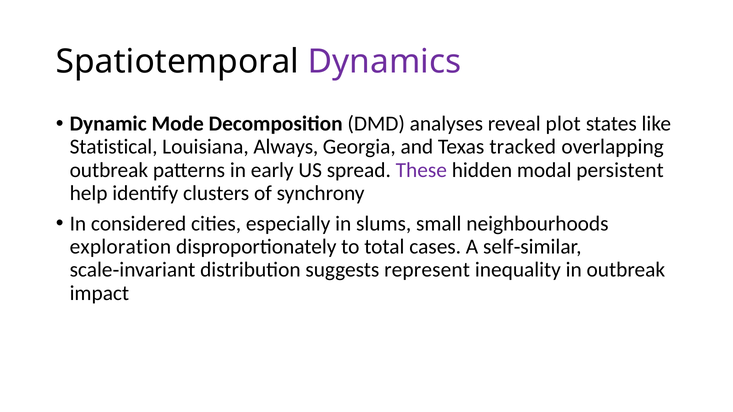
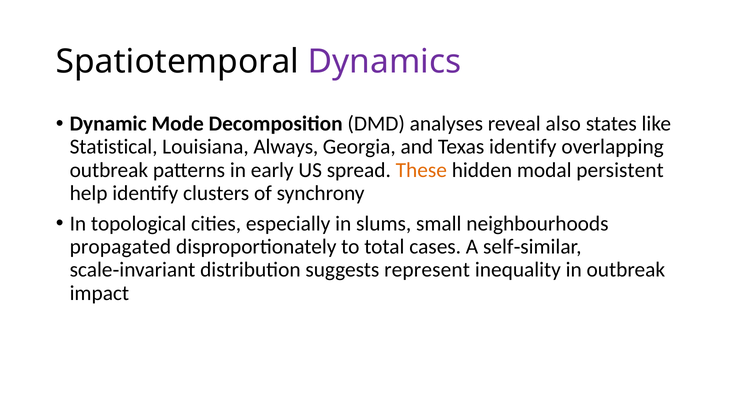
plot: plot -> also
Texas tracked: tracked -> identify
These colour: purple -> orange
considered: considered -> topological
exploration: exploration -> propagated
